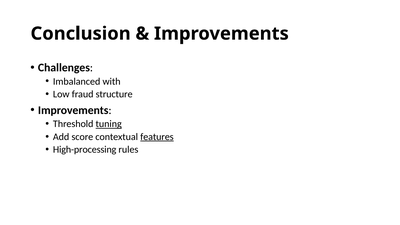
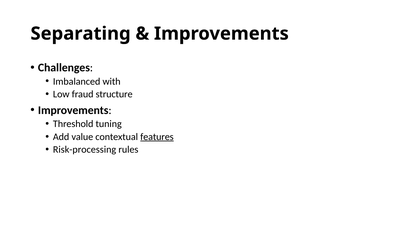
Conclusion: Conclusion -> Separating
tuning underline: present -> none
score: score -> value
High-processing: High-processing -> Risk-processing
